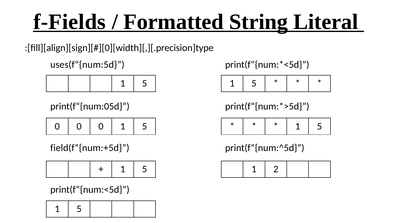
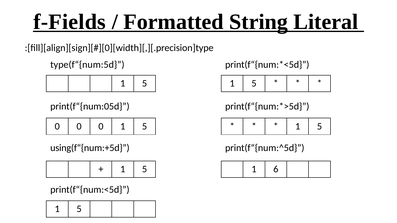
uses(f“{num:5d: uses(f“{num:5d -> type(f“{num:5d
field(f“{num:+5d: field(f“{num:+5d -> using(f“{num:+5d
2: 2 -> 6
